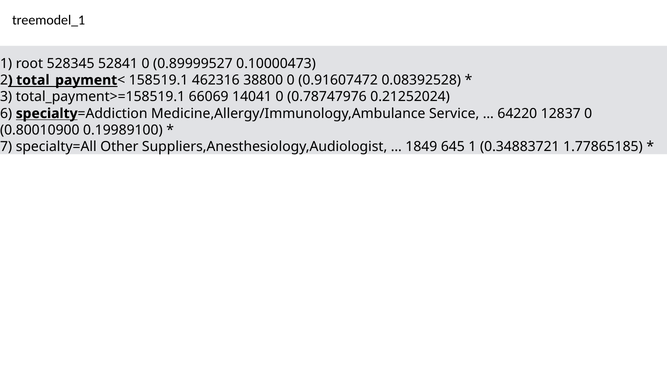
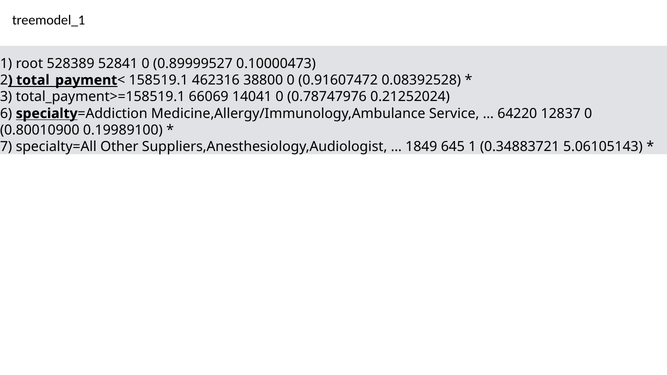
528345: 528345 -> 528389
1.77865185: 1.77865185 -> 5.06105143
